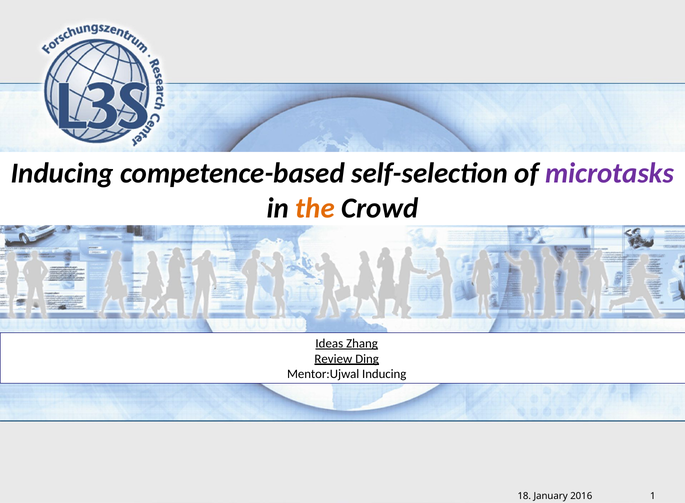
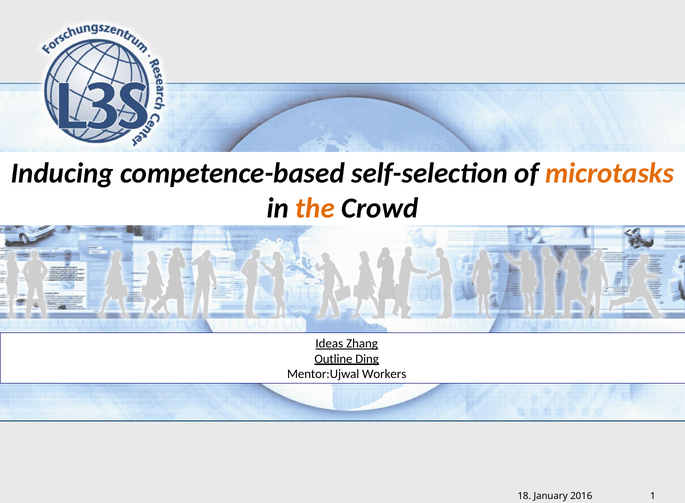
microtasks colour: purple -> orange
Review: Review -> Outline
Mentor:Ujwal Inducing: Inducing -> Workers
